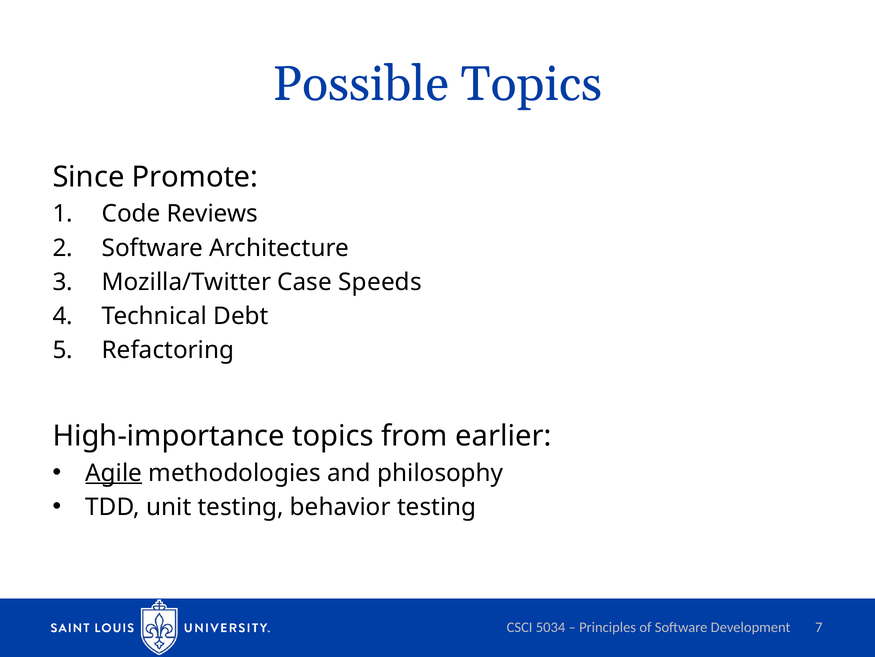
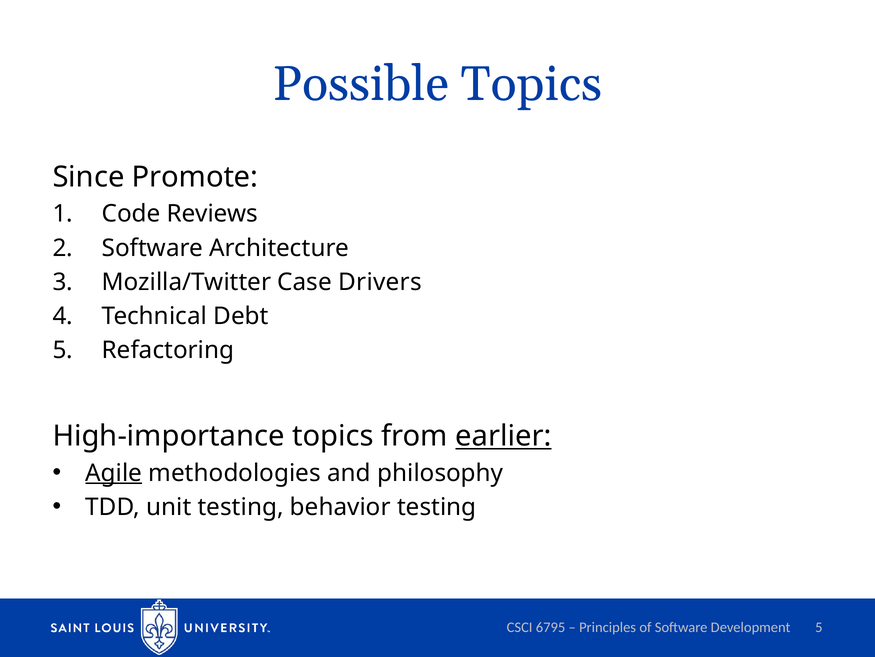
Speeds: Speeds -> Drivers
earlier underline: none -> present
5034: 5034 -> 6795
Development 7: 7 -> 5
